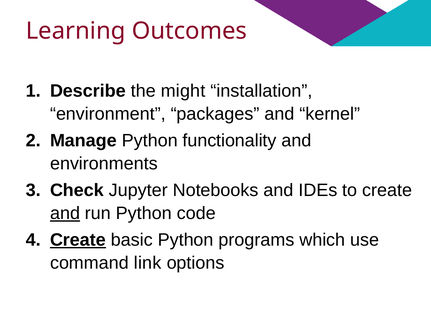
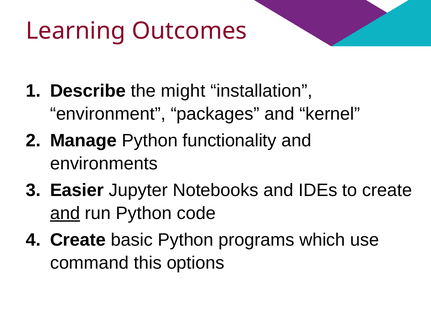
Check: Check -> Easier
Create at (78, 240) underline: present -> none
link: link -> this
